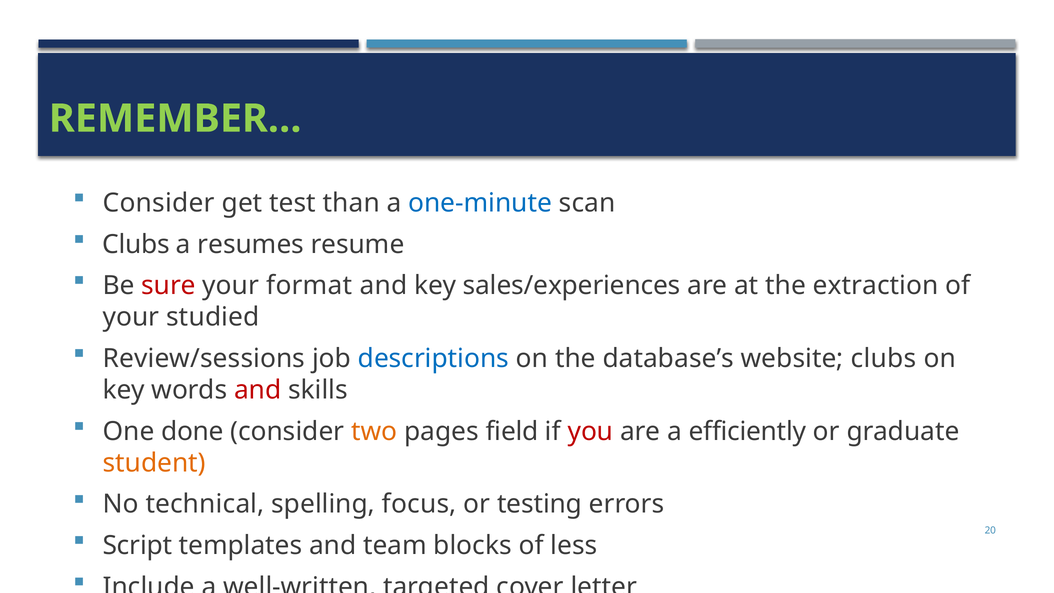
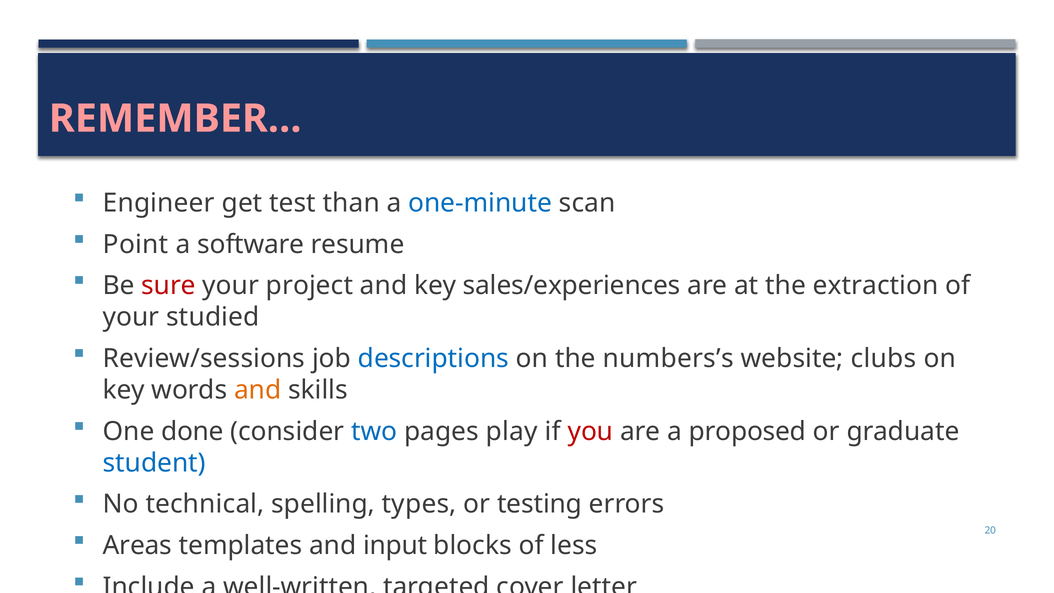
REMEMBER… colour: light green -> pink
Consider at (159, 203): Consider -> Engineer
Clubs at (136, 244): Clubs -> Point
resumes: resumes -> software
format: format -> project
database’s: database’s -> numbers’s
and at (258, 390) colour: red -> orange
two colour: orange -> blue
field: field -> play
efficiently: efficiently -> proposed
student colour: orange -> blue
focus: focus -> types
Script: Script -> Areas
team: team -> input
